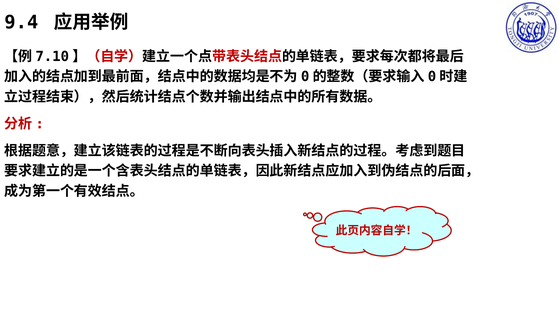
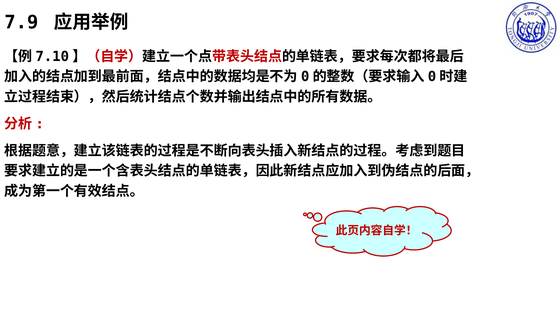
9.4: 9.4 -> 7.9
